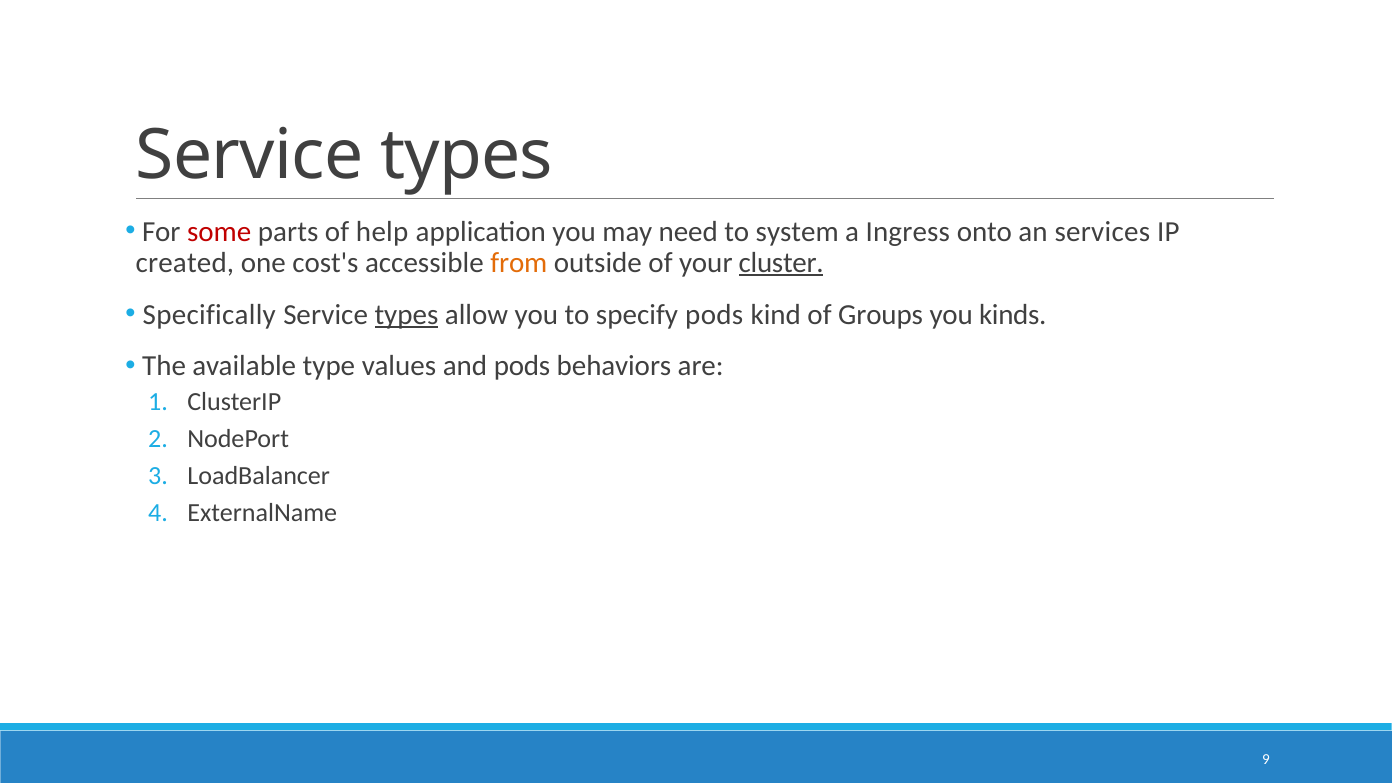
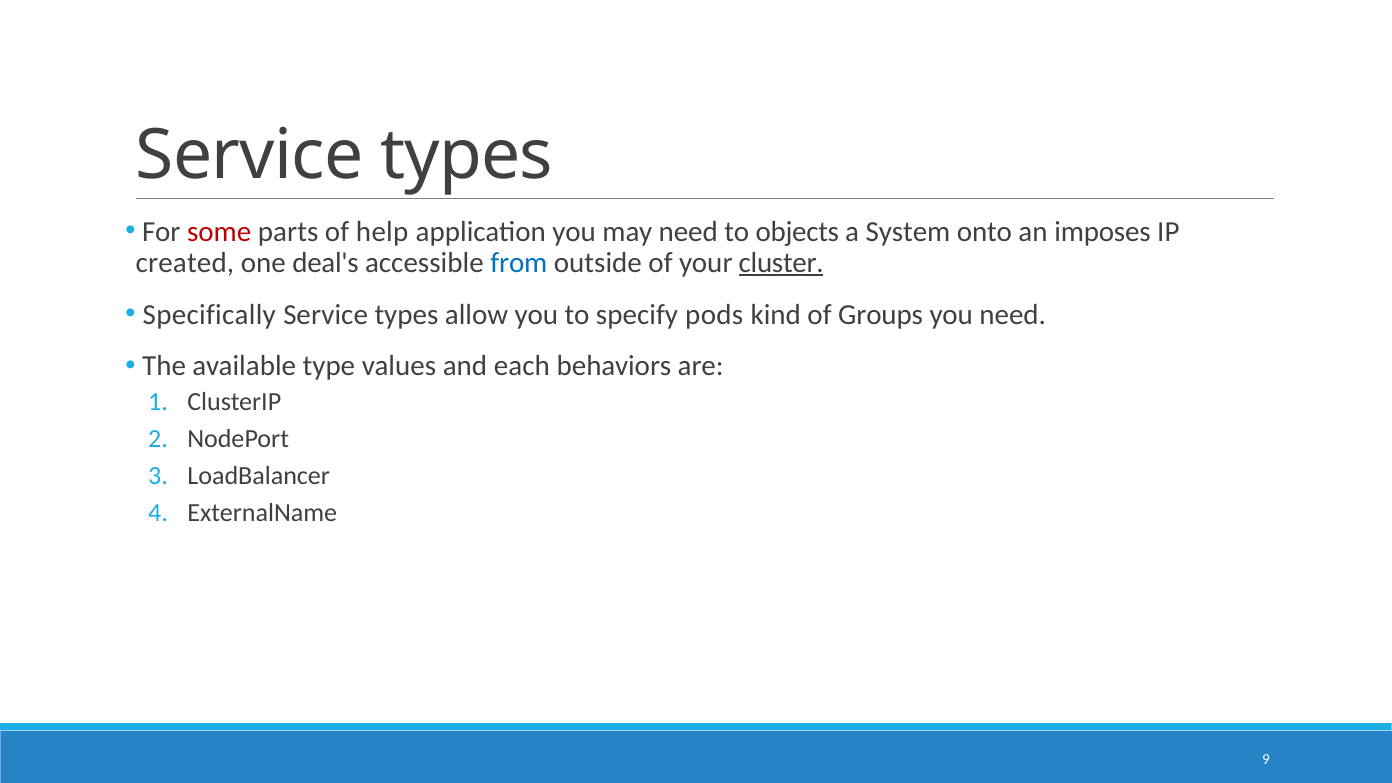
system: system -> objects
Ingress: Ingress -> System
services: services -> imposes
cost's: cost's -> deal's
from colour: orange -> blue
types at (406, 315) underline: present -> none
you kinds: kinds -> need
and pods: pods -> each
